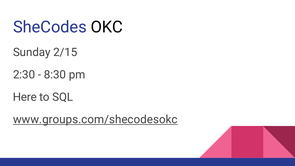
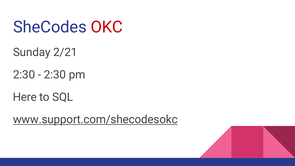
OKC colour: black -> red
2/15: 2/15 -> 2/21
8:30 at (55, 75): 8:30 -> 2:30
www.groups.com/shecodesokc: www.groups.com/shecodesokc -> www.support.com/shecodesokc
